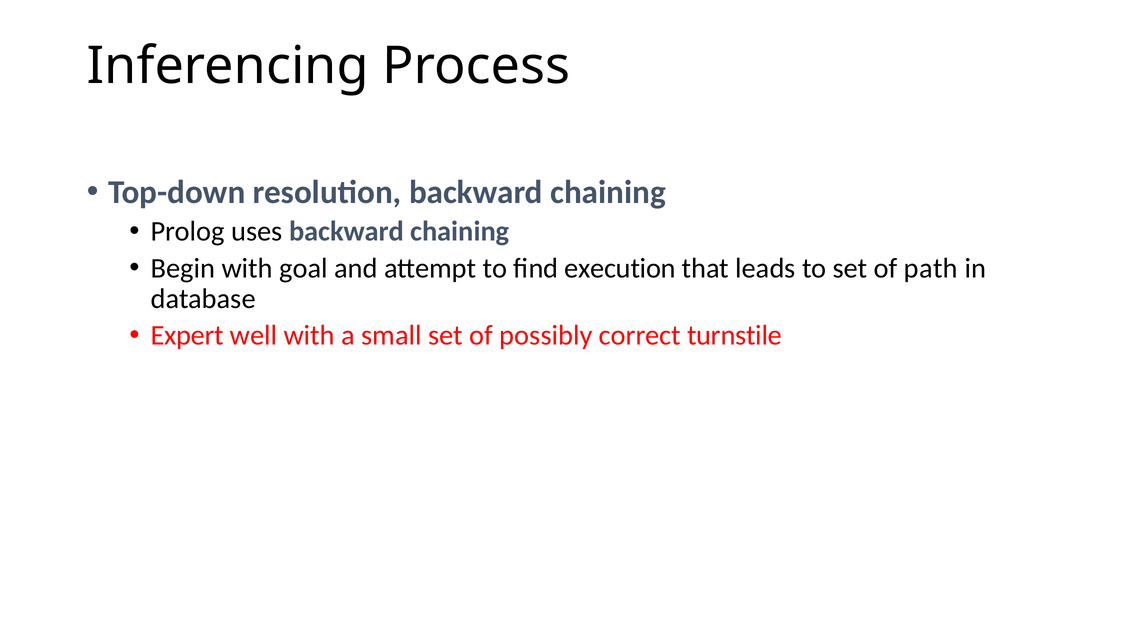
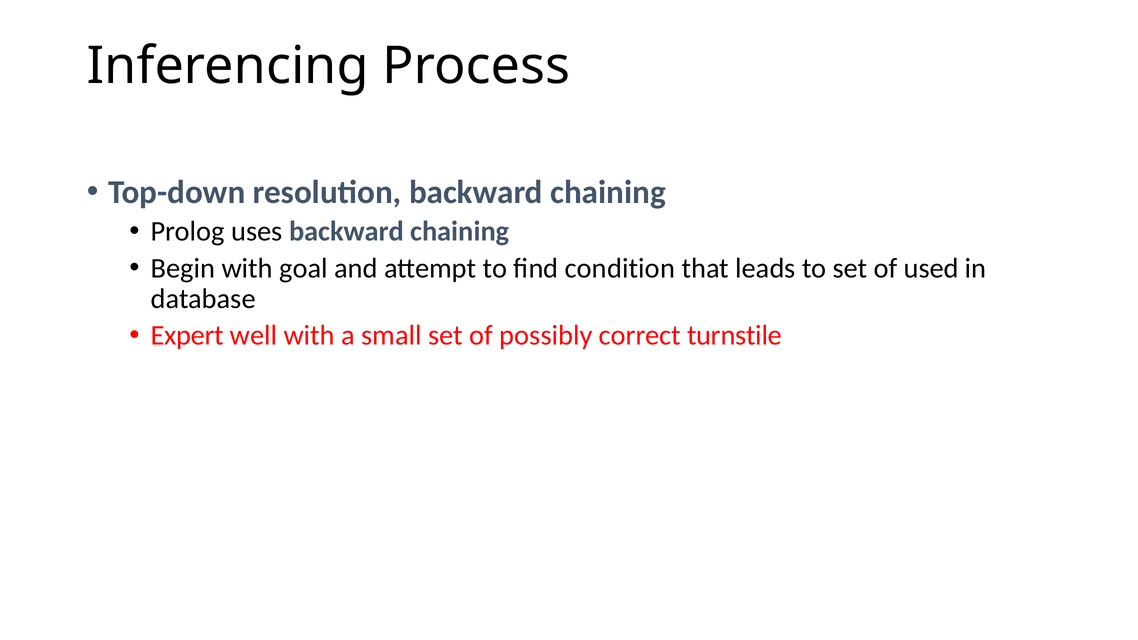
execution: execution -> condition
path: path -> used
